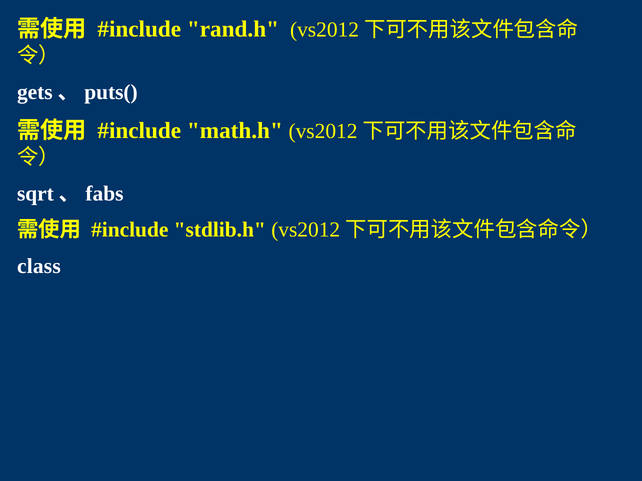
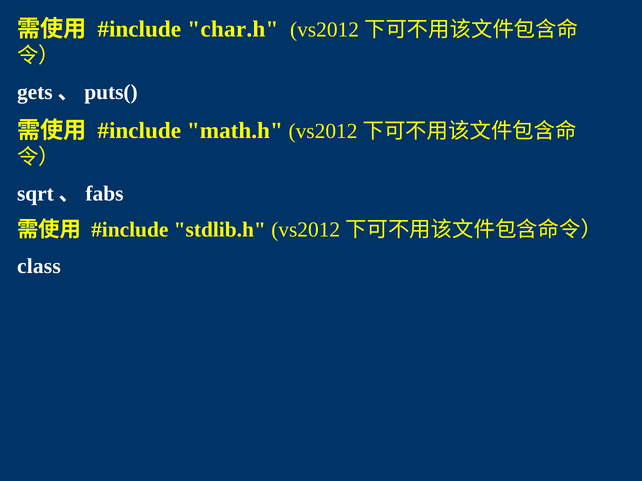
rand.h: rand.h -> char.h
